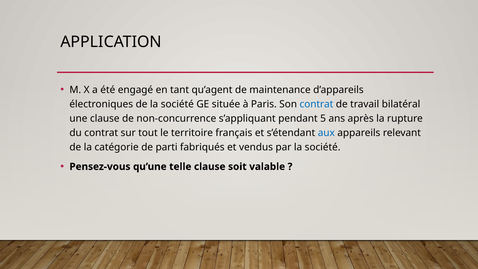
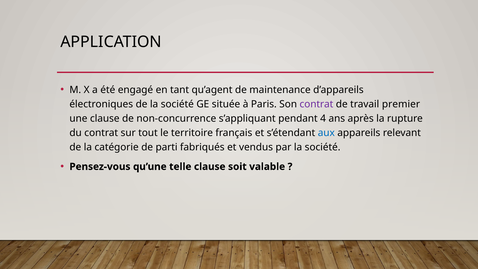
contrat at (316, 104) colour: blue -> purple
bilatéral: bilatéral -> premier
5: 5 -> 4
